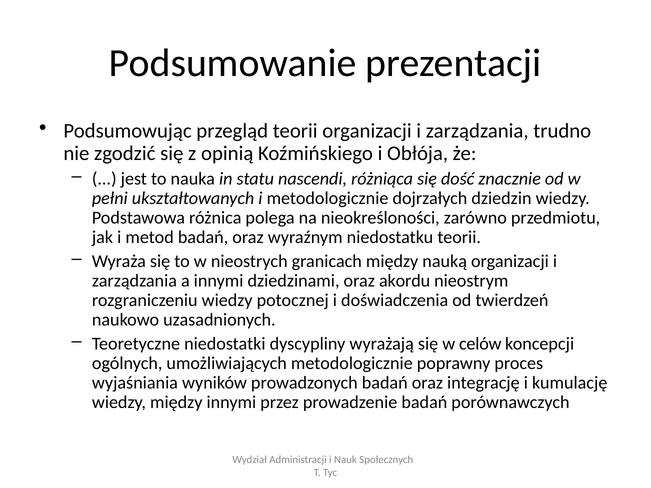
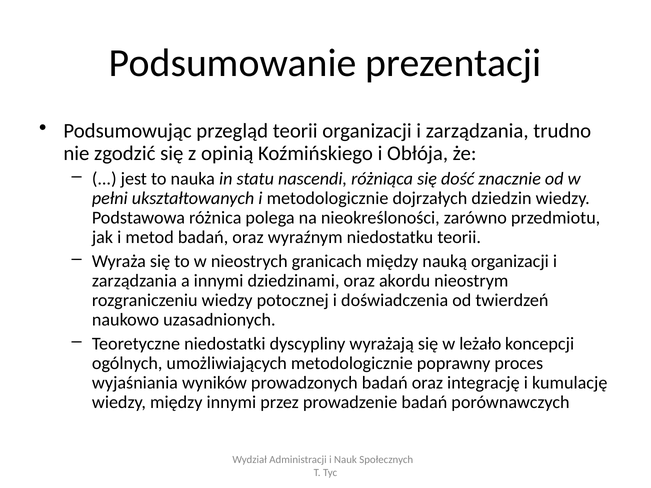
celów: celów -> leżało
